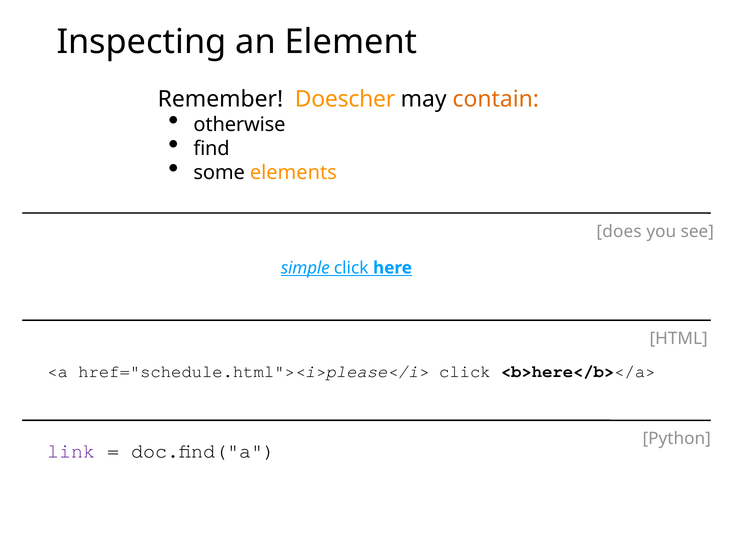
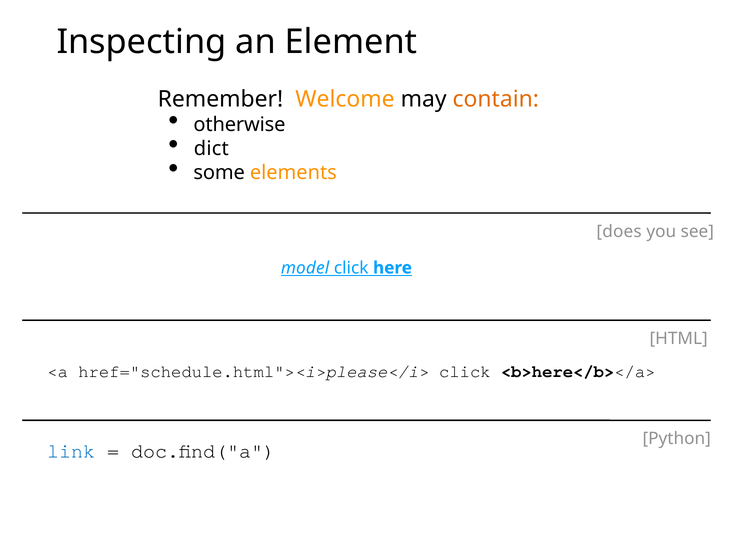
Doescher: Doescher -> Welcome
find: find -> dict
simple: simple -> model
link colour: purple -> blue
